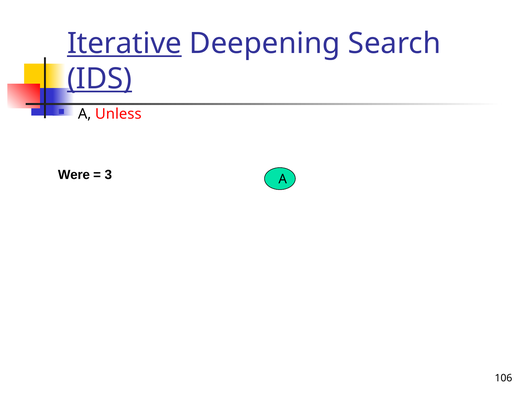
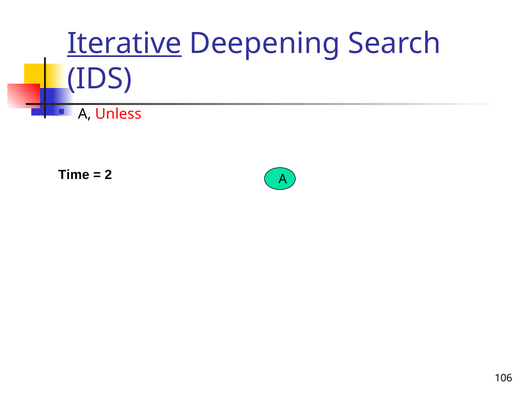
IDS underline: present -> none
Were: Were -> Time
3: 3 -> 2
